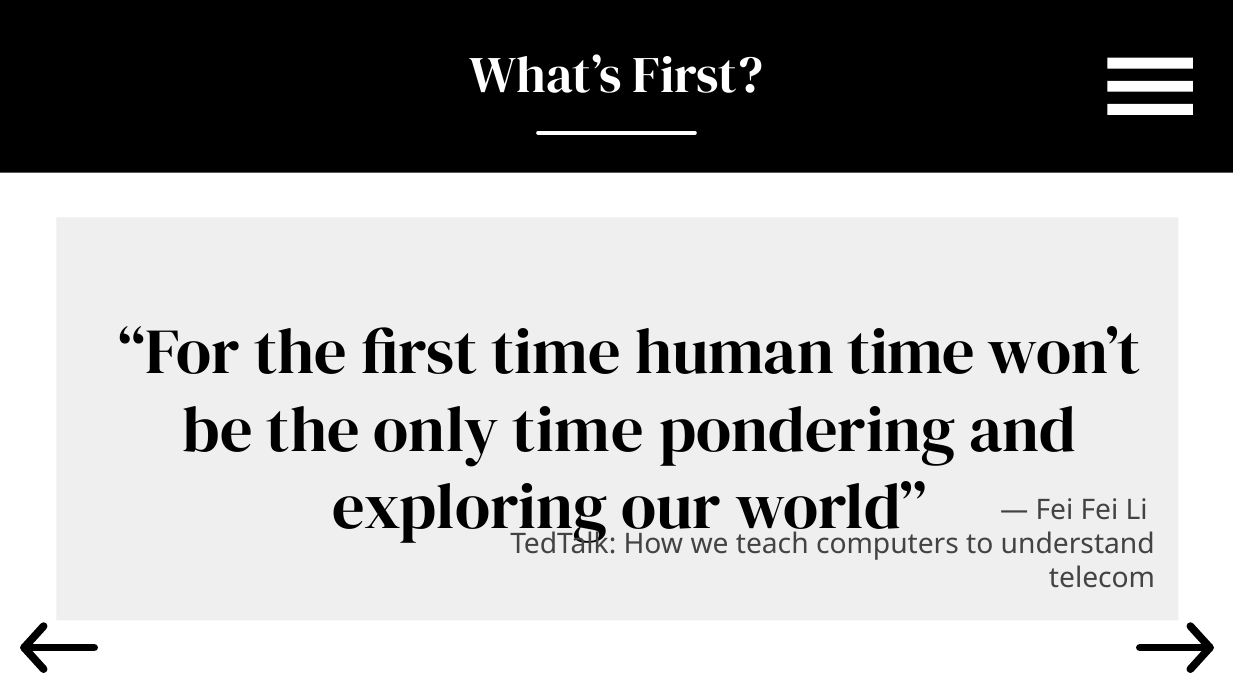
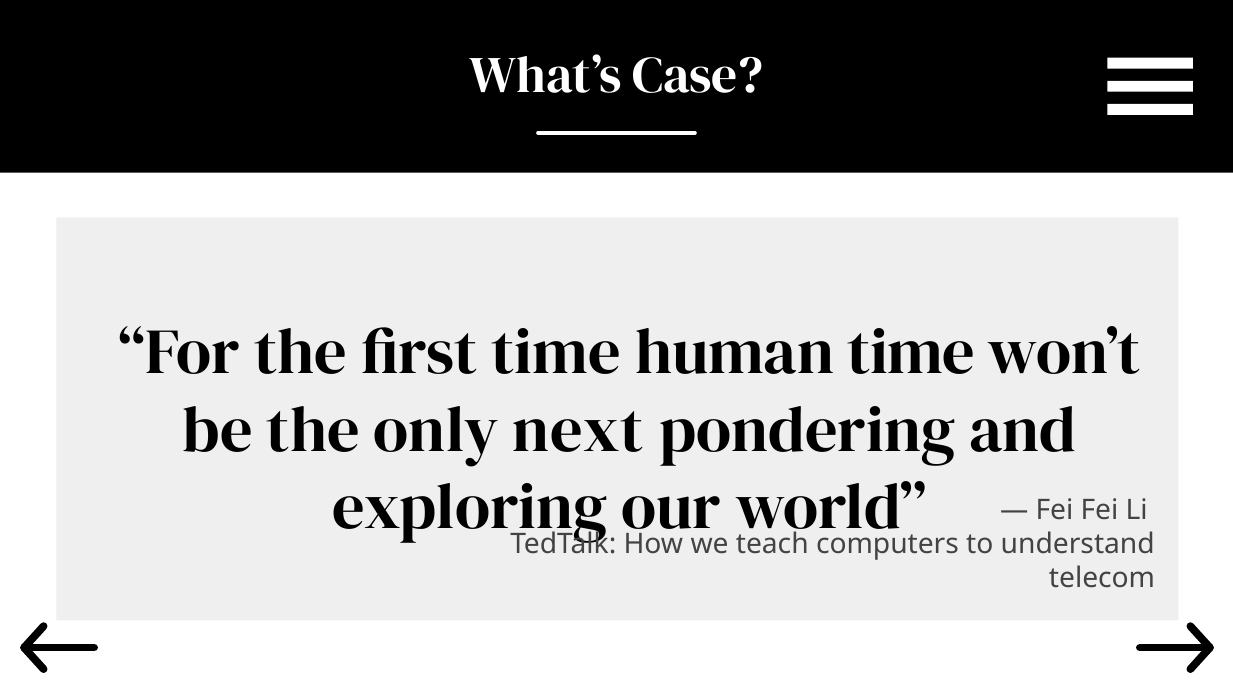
What’s First: First -> Case
only time: time -> next
